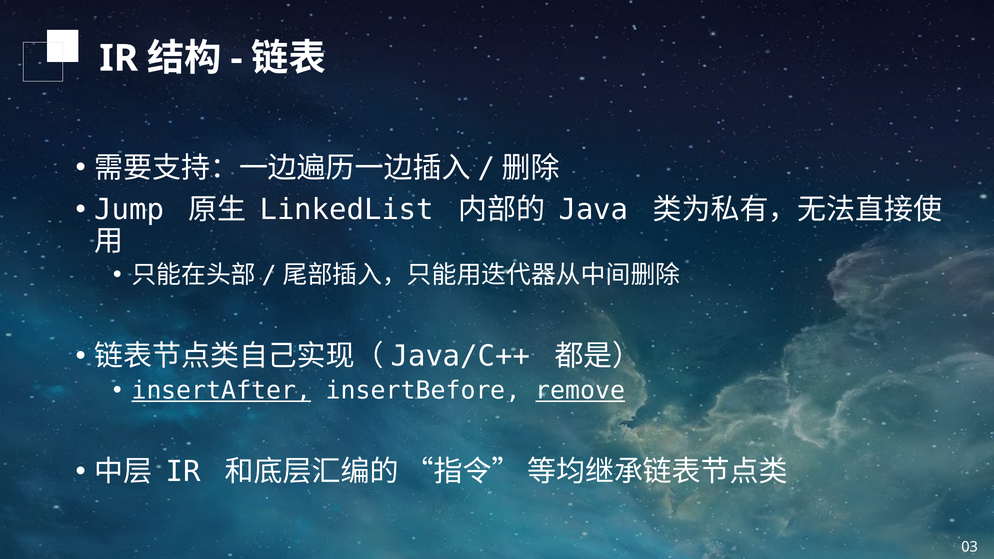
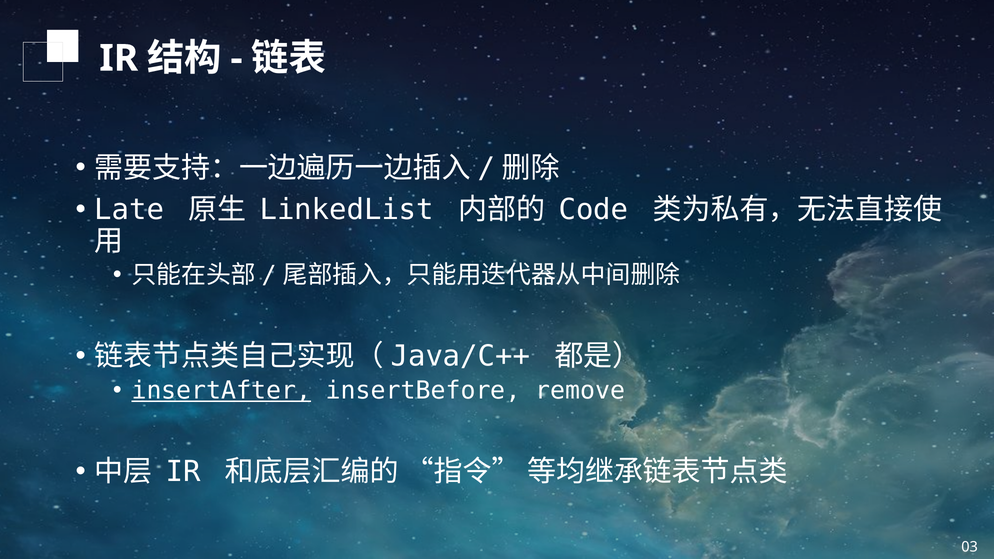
Jump: Jump -> Late
Java: Java -> Code
remove underline: present -> none
